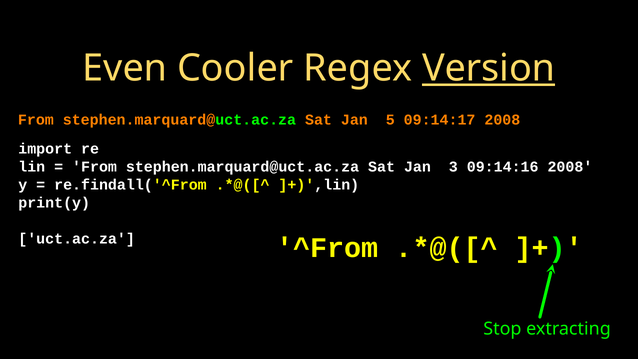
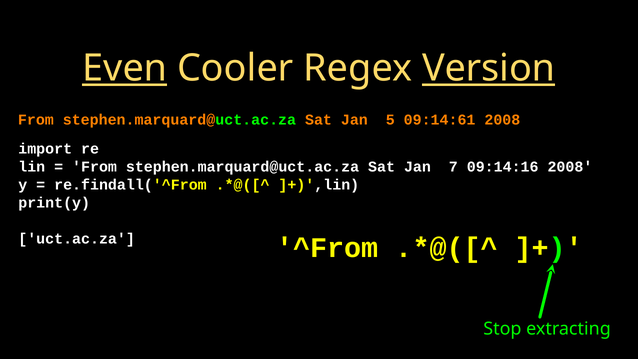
Even underline: none -> present
09:14:17: 09:14:17 -> 09:14:61
3: 3 -> 7
